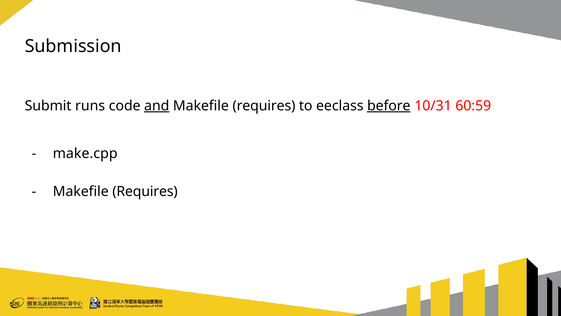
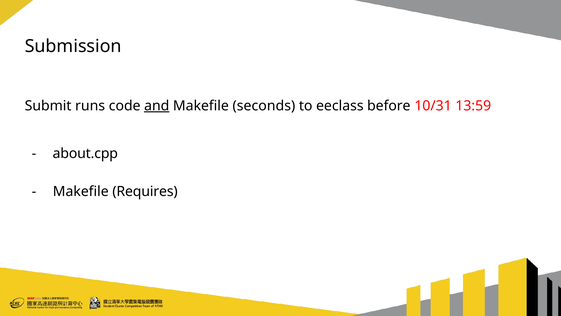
requires at (264, 106): requires -> seconds
before underline: present -> none
60:59: 60:59 -> 13:59
make.cpp: make.cpp -> about.cpp
